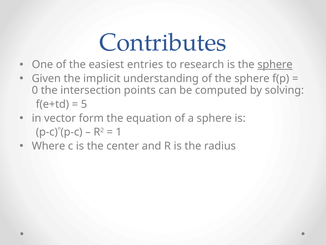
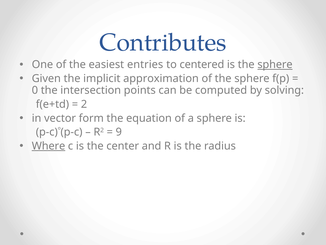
research: research -> centered
understanding: understanding -> approximation
5: 5 -> 2
1: 1 -> 9
Where underline: none -> present
